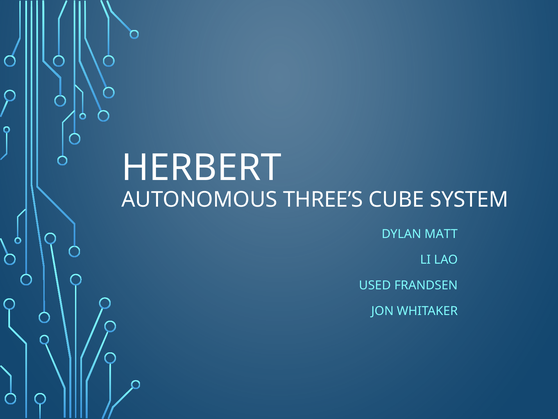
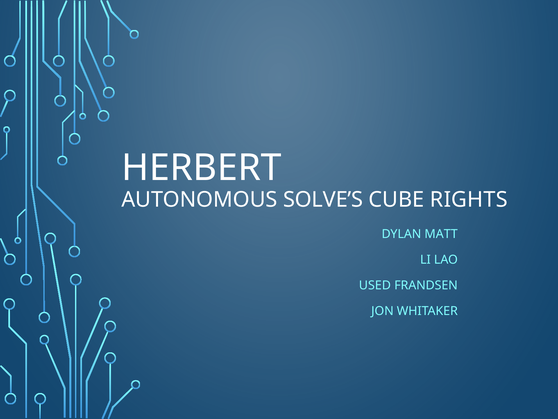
THREE’S: THREE’S -> SOLVE’S
SYSTEM: SYSTEM -> RIGHTS
